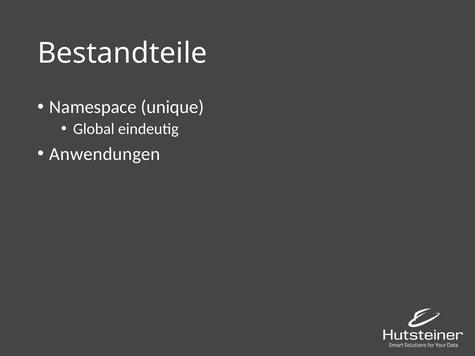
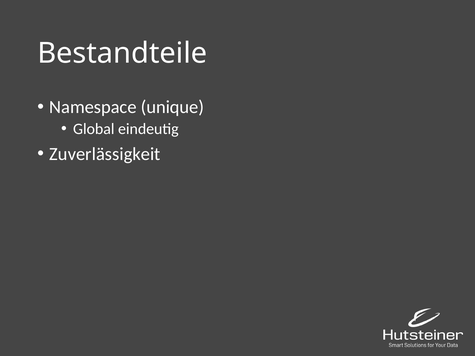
Anwendungen: Anwendungen -> Zuverlässigkeit
